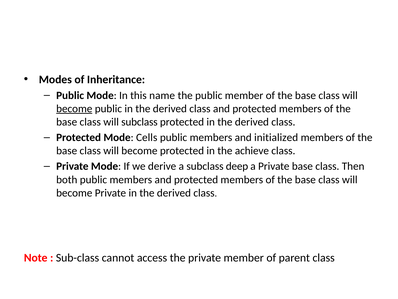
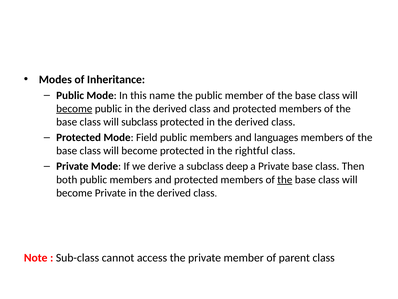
Cells: Cells -> Field
initialized: initialized -> languages
achieve: achieve -> rightful
the at (285, 179) underline: none -> present
